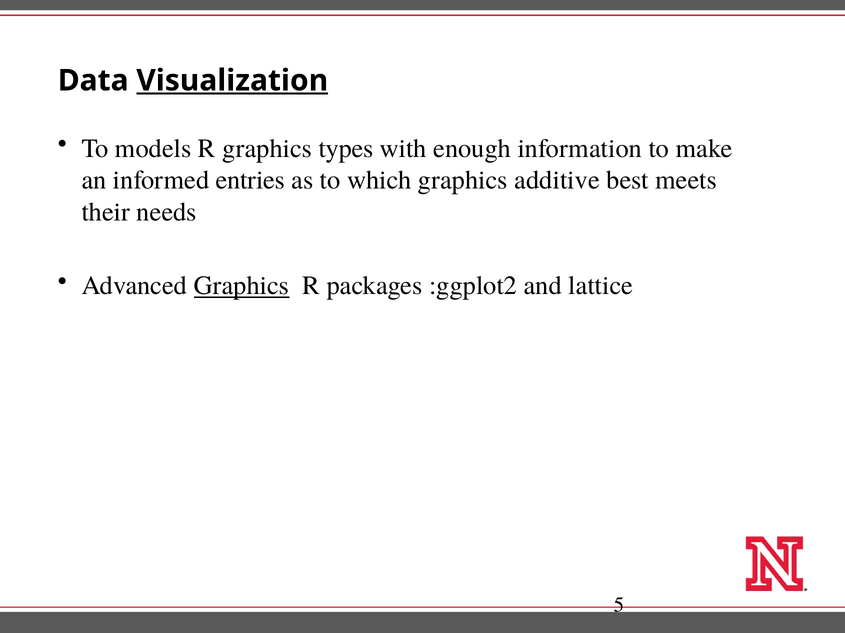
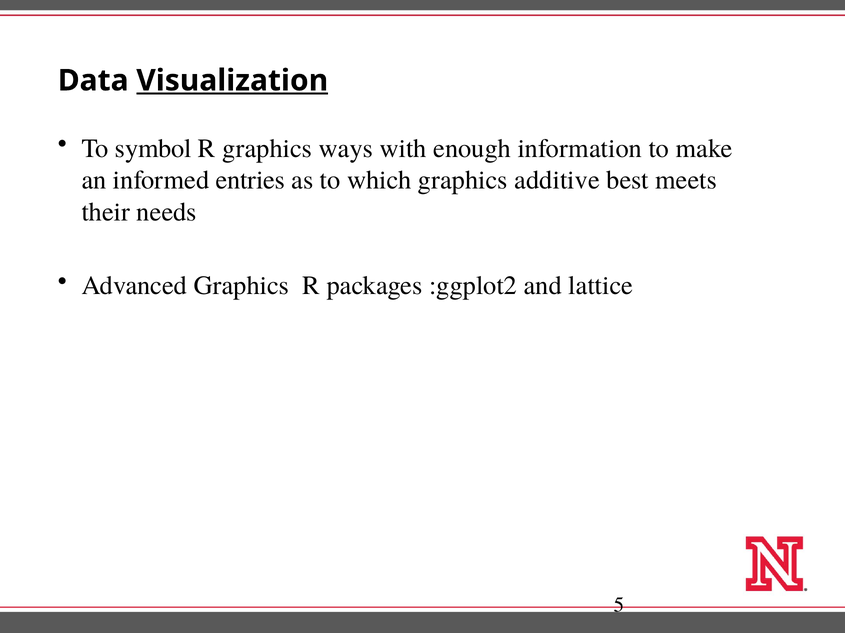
models: models -> symbol
types: types -> ways
Graphics at (242, 286) underline: present -> none
